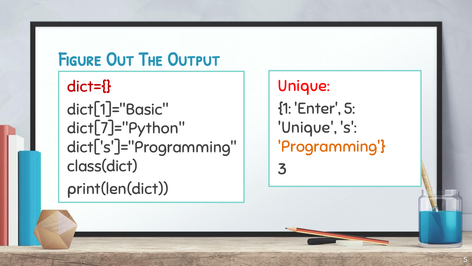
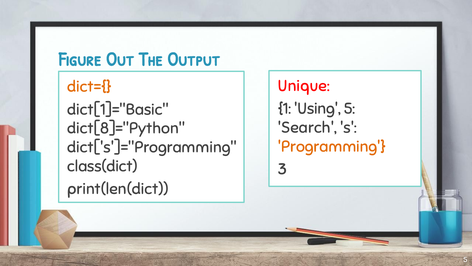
dict={ colour: red -> orange
Enter: Enter -> Using
Unique at (307, 127): Unique -> Search
dict[7]="Python: dict[7]="Python -> dict[8]="Python
